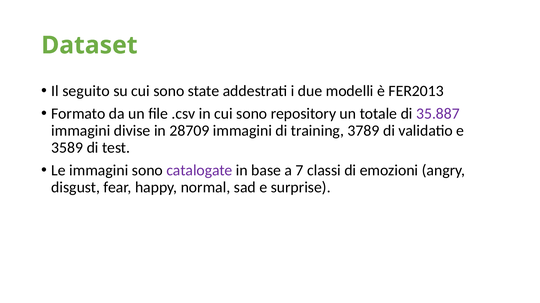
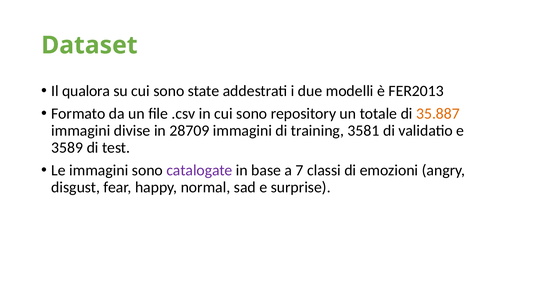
seguito: seguito -> qualora
35.887 colour: purple -> orange
3789: 3789 -> 3581
